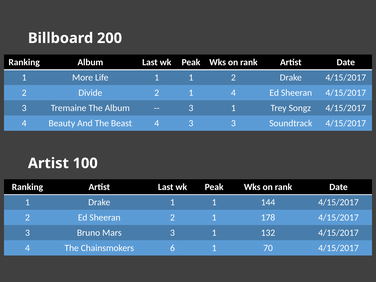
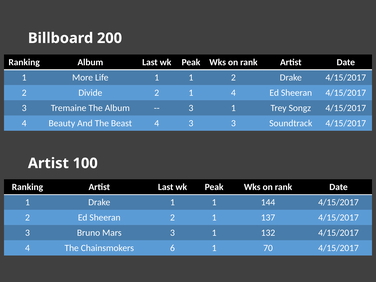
178: 178 -> 137
